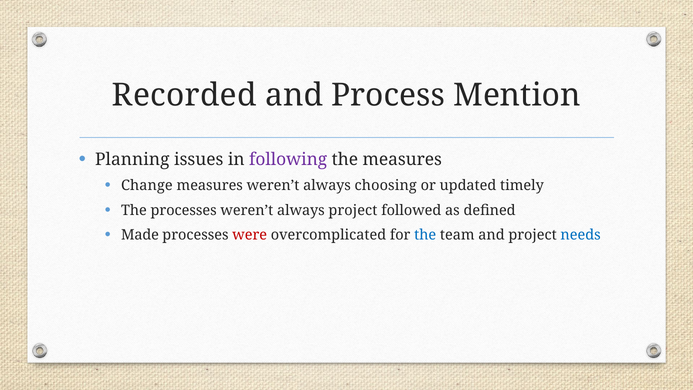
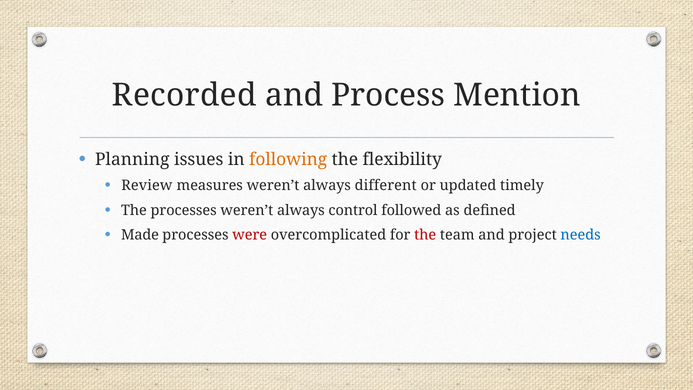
following colour: purple -> orange
the measures: measures -> flexibility
Change: Change -> Review
choosing: choosing -> different
always project: project -> control
the at (425, 235) colour: blue -> red
